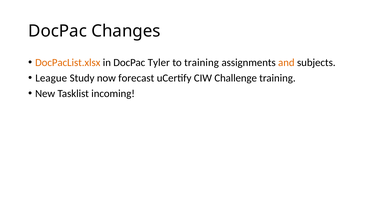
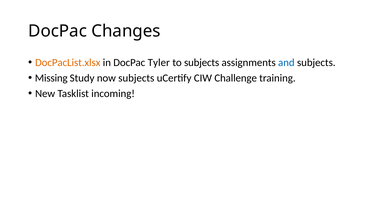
to training: training -> subjects
and colour: orange -> blue
League: League -> Missing
now forecast: forecast -> subjects
